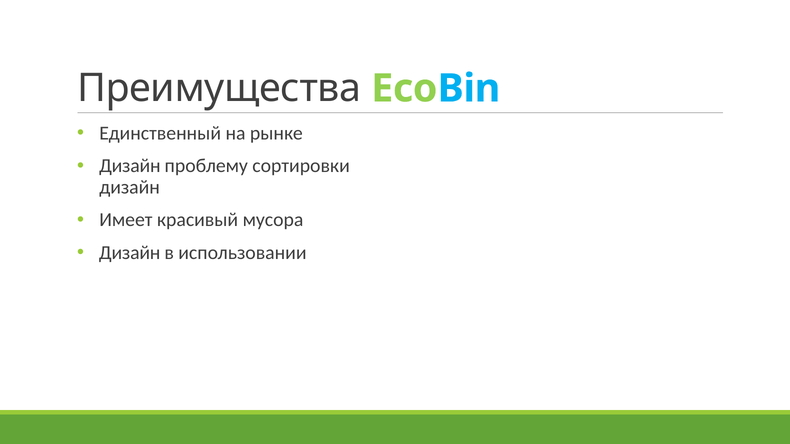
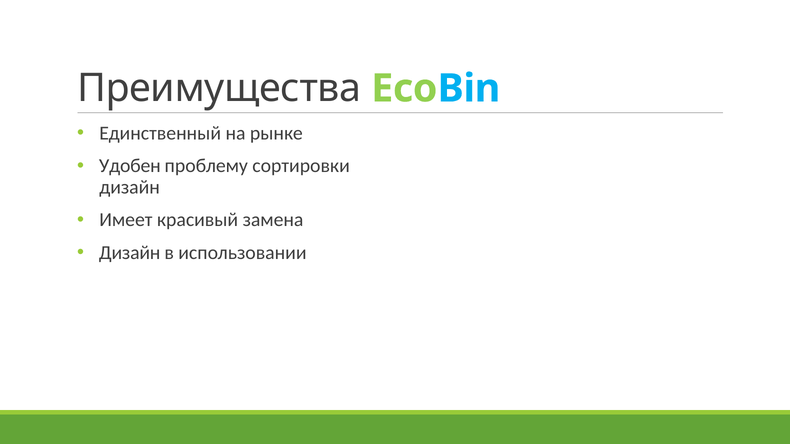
Дизайн at (130, 166): Дизайн -> Удобен
мусора: мусора -> замена
